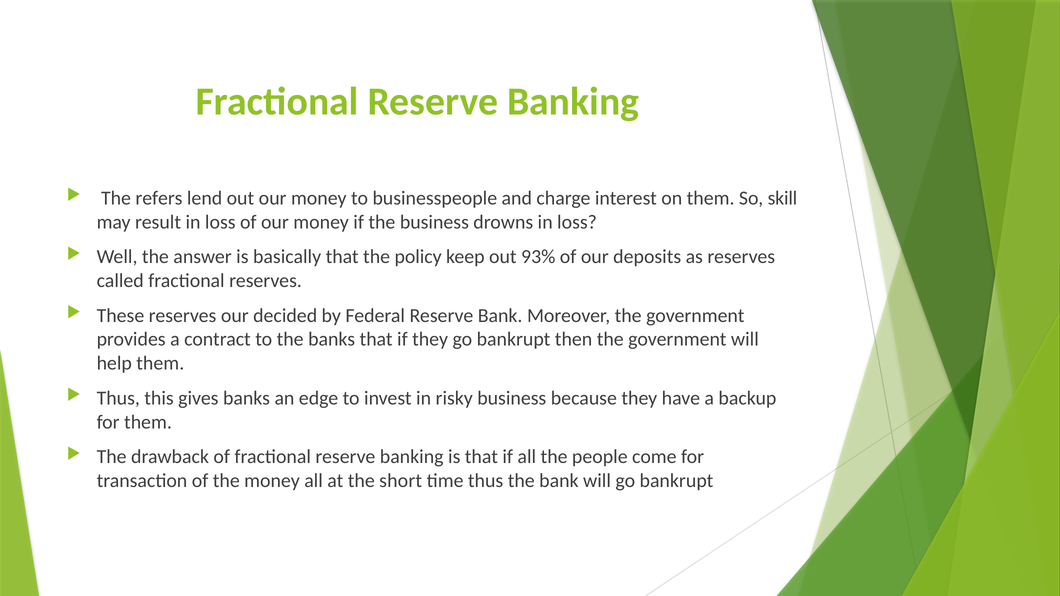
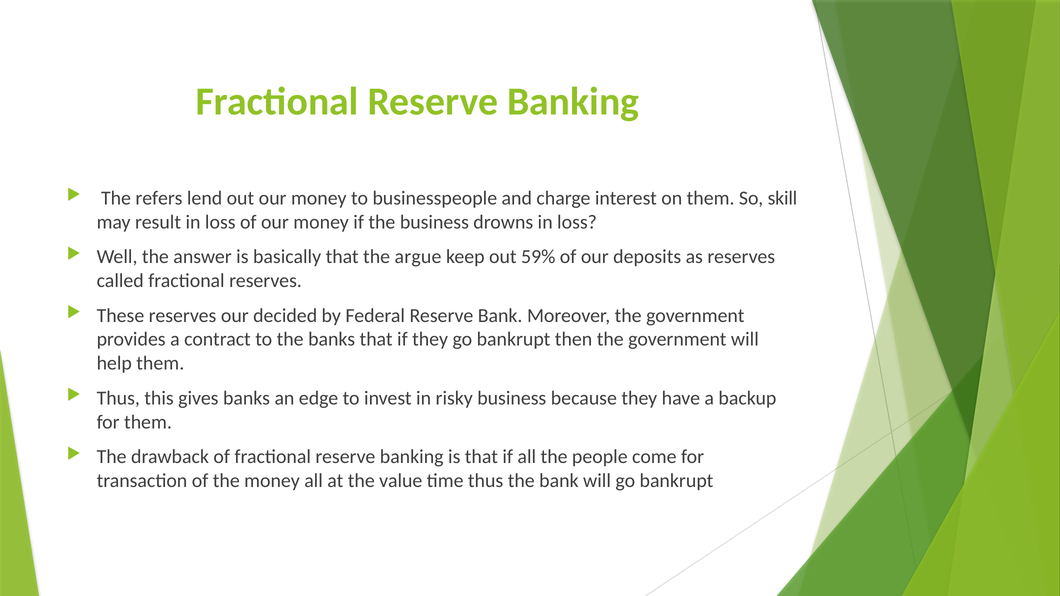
policy: policy -> argue
93%: 93% -> 59%
short: short -> value
